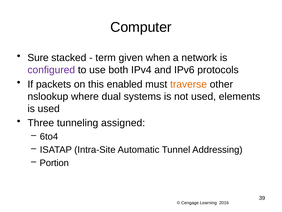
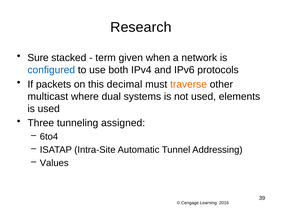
Computer: Computer -> Research
configured colour: purple -> blue
enabled: enabled -> decimal
nslookup: nslookup -> multicast
Portion: Portion -> Values
